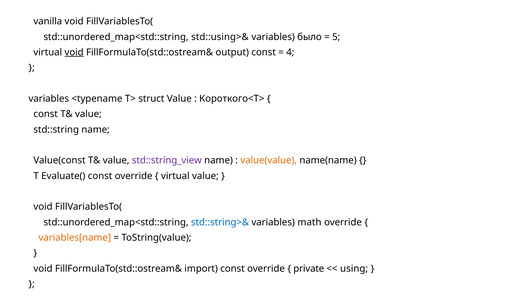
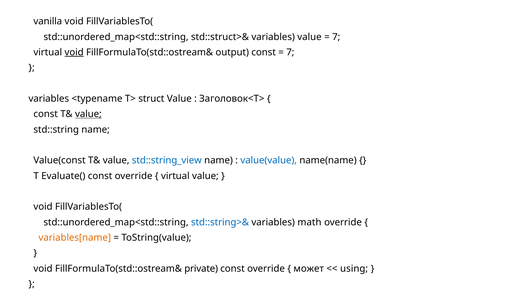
std::using>&: std::using>& -> std::struct>&
variables было: было -> value
5 at (336, 37): 5 -> 7
4 at (290, 52): 4 -> 7
Короткого<T>: Короткого<T> -> Заголовок<T>
value at (88, 114) underline: none -> present
std::string_view colour: purple -> blue
value(value colour: orange -> blue
import: import -> private
private: private -> может
